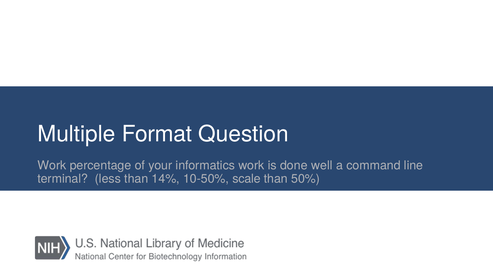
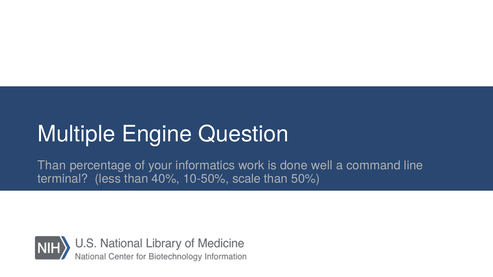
Format: Format -> Engine
Work at (52, 166): Work -> Than
14%: 14% -> 40%
